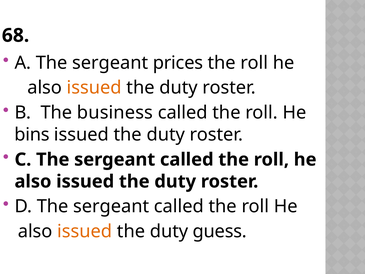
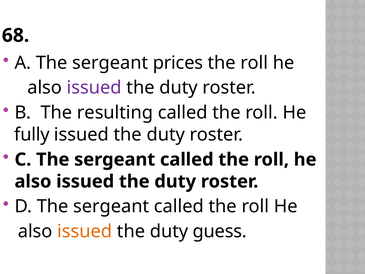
issued at (94, 88) colour: orange -> purple
business: business -> resulting
bins: bins -> fully
